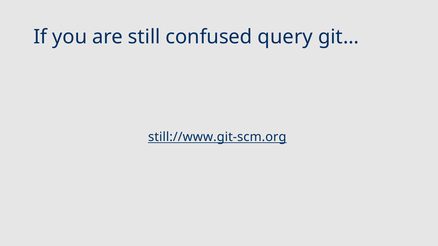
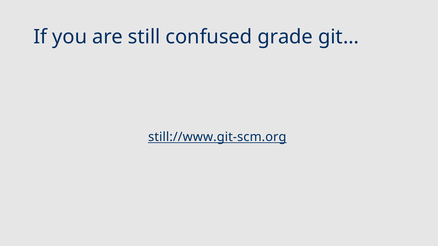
query: query -> grade
